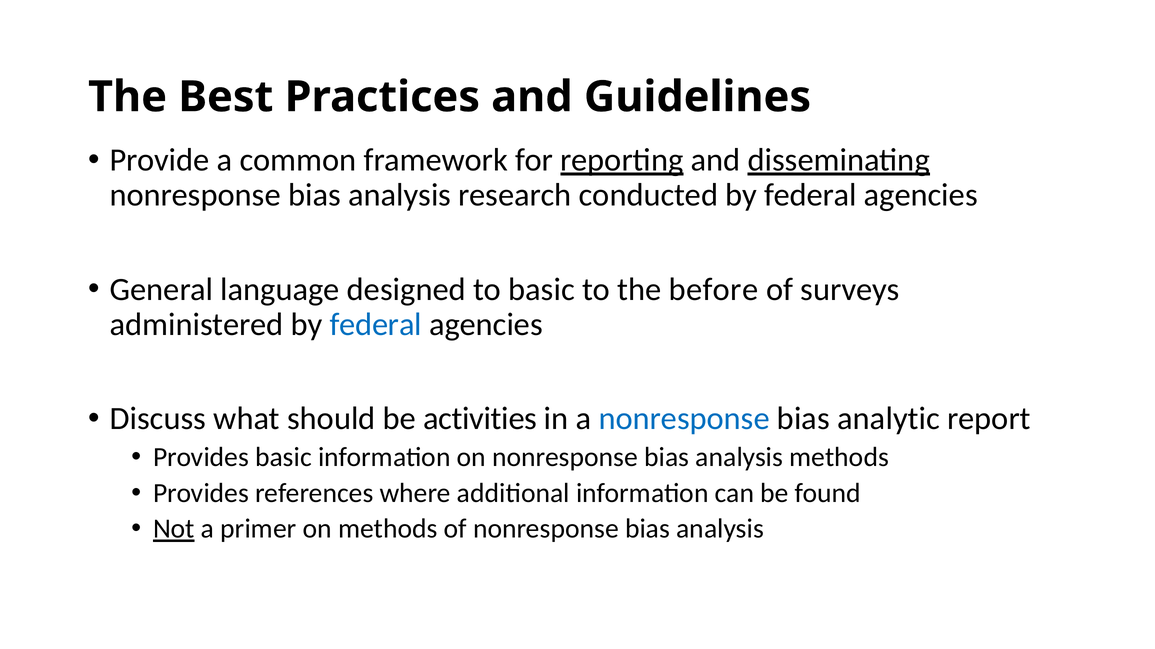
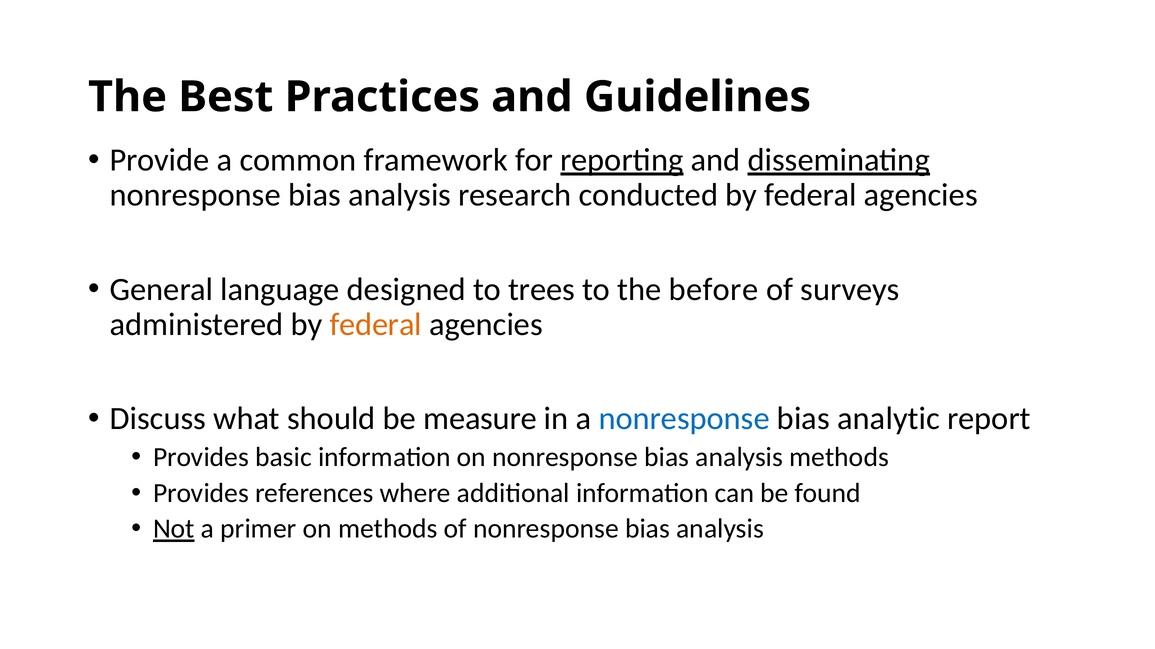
to basic: basic -> trees
federal at (376, 325) colour: blue -> orange
activities: activities -> measure
